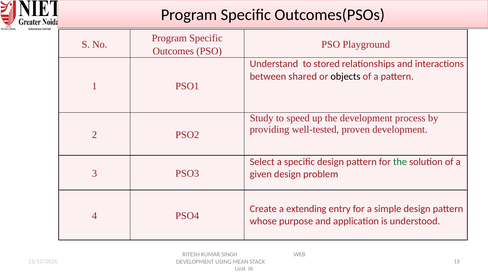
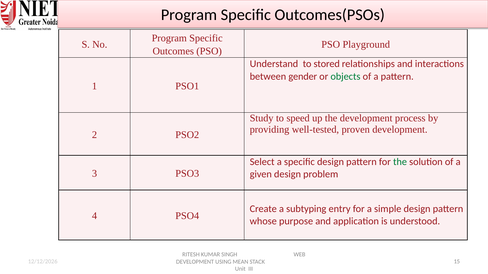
shared: shared -> gender
objects colour: black -> green
extending: extending -> subtyping
